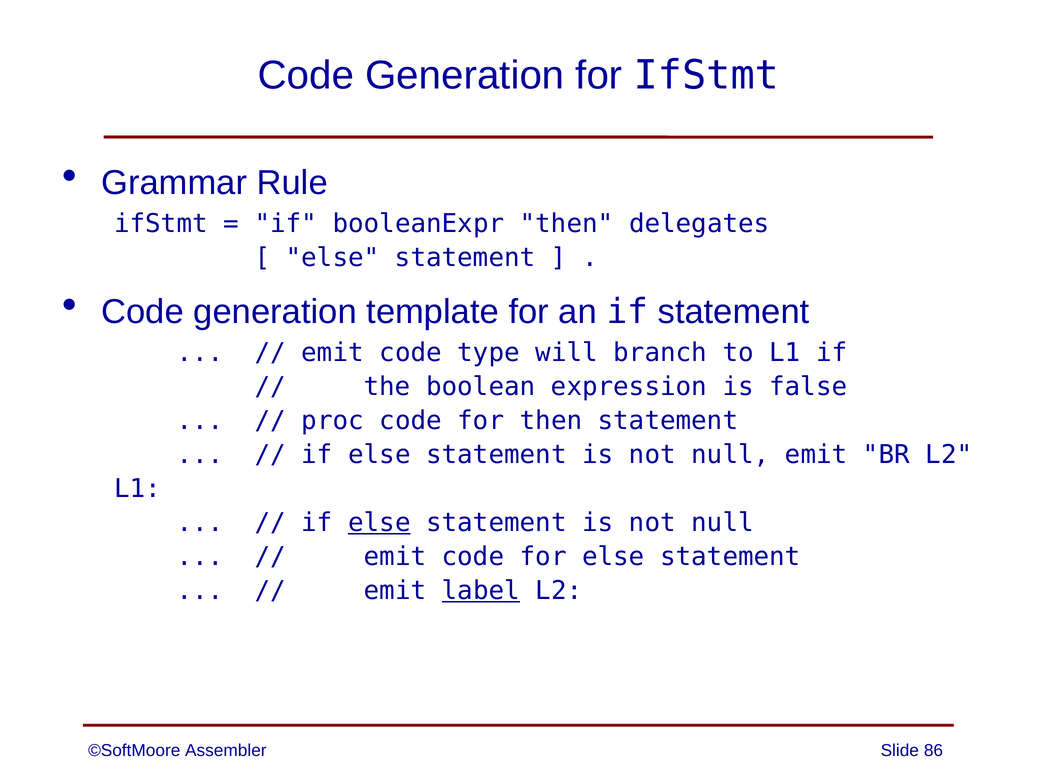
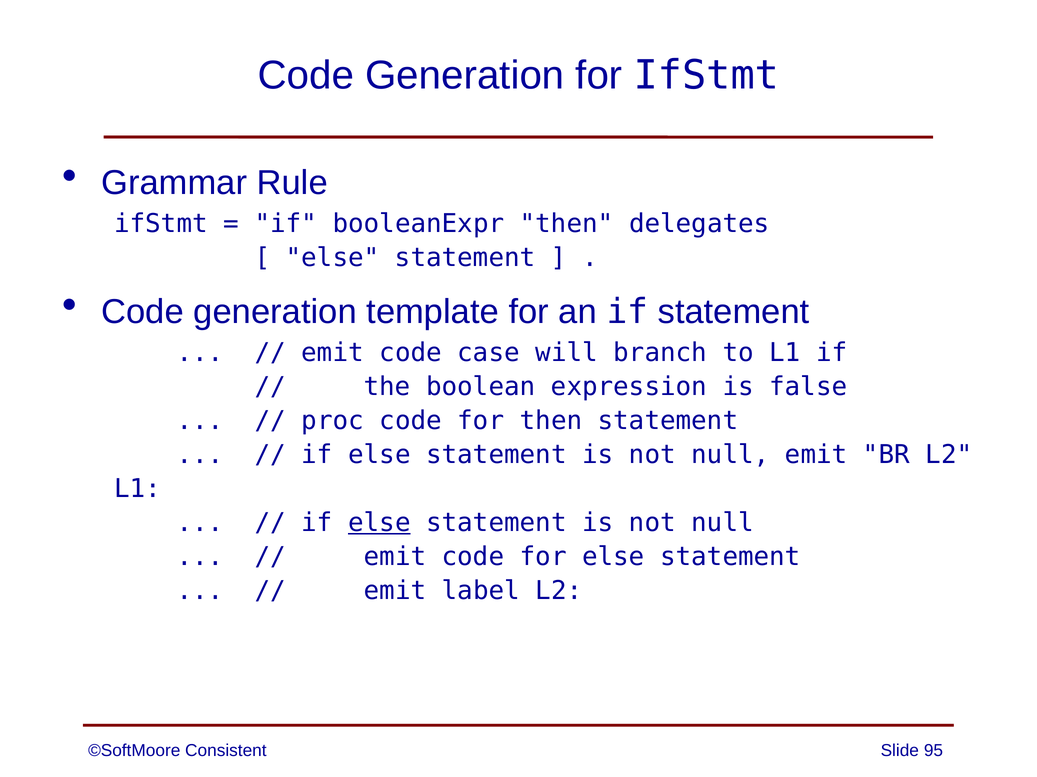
type: type -> case
label underline: present -> none
Assembler: Assembler -> Consistent
86: 86 -> 95
